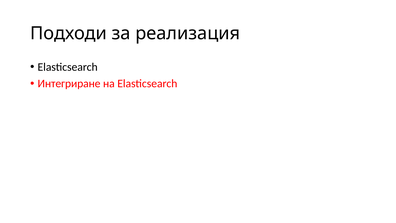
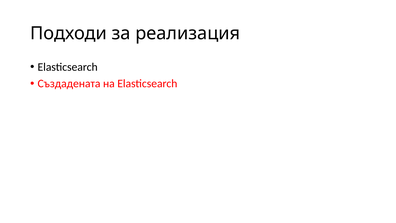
Интегриране: Интегриране -> Създадената
